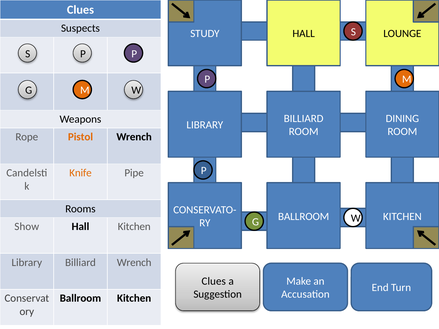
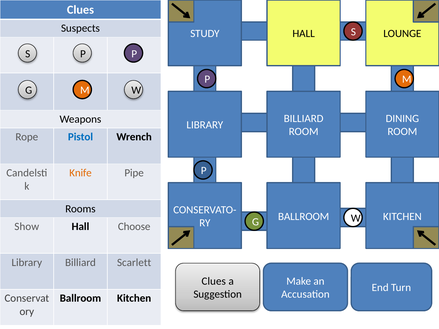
Pistol colour: orange -> blue
Hall Kitchen: Kitchen -> Choose
Billiard Wrench: Wrench -> Scarlett
